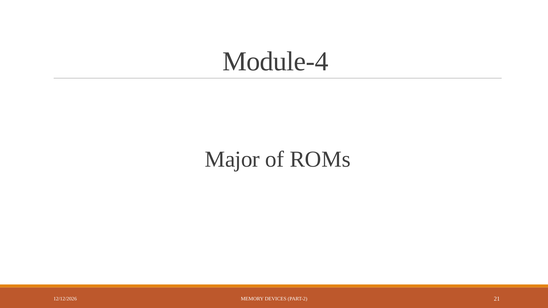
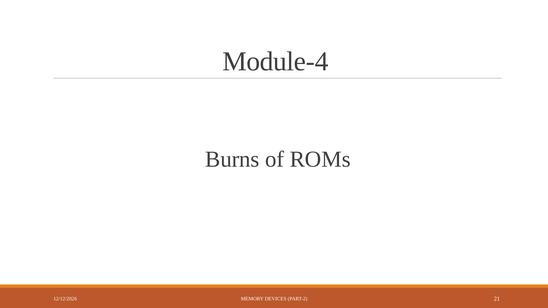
Major: Major -> Burns
